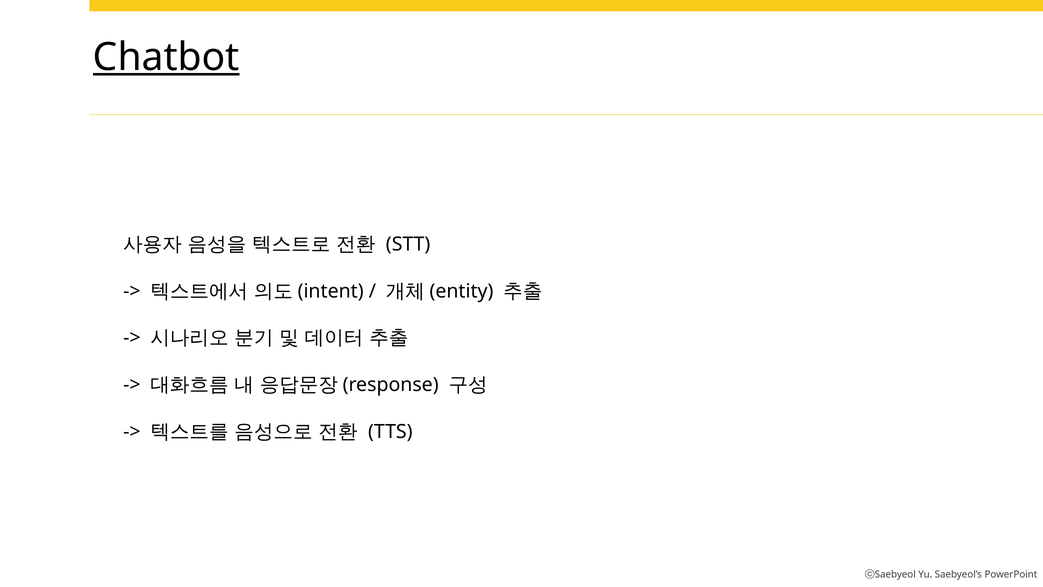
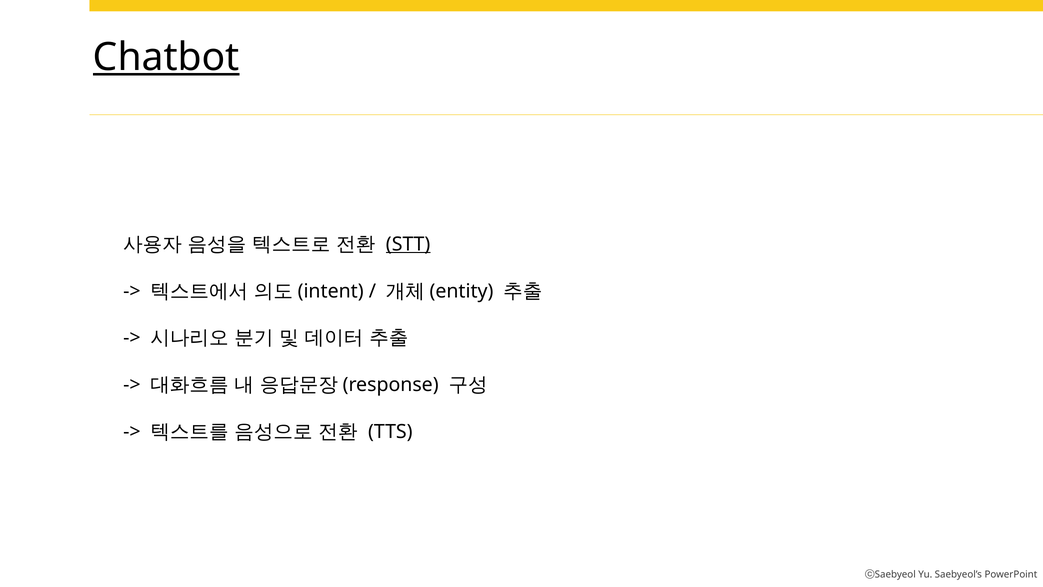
STT underline: none -> present
